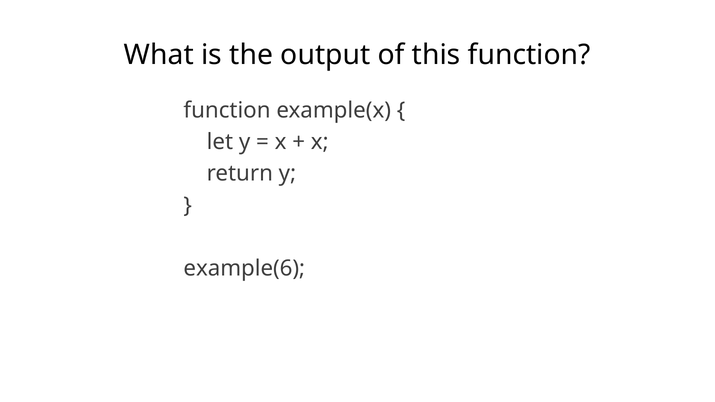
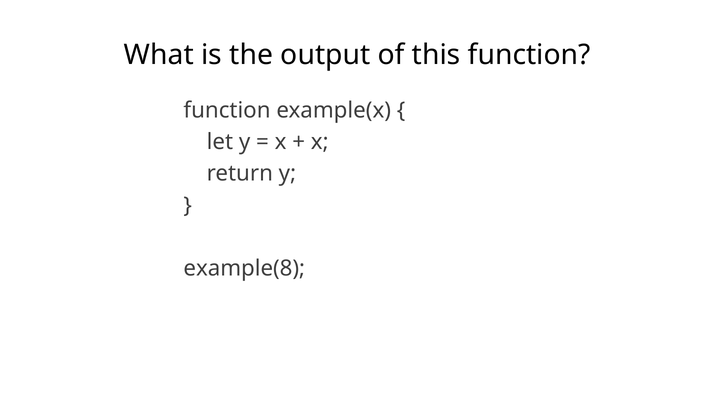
example(6: example(6 -> example(8
